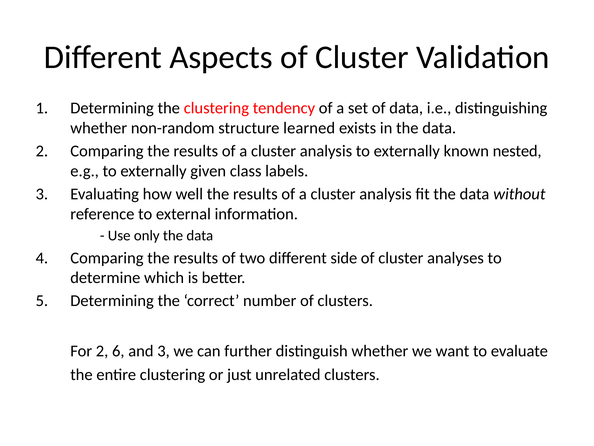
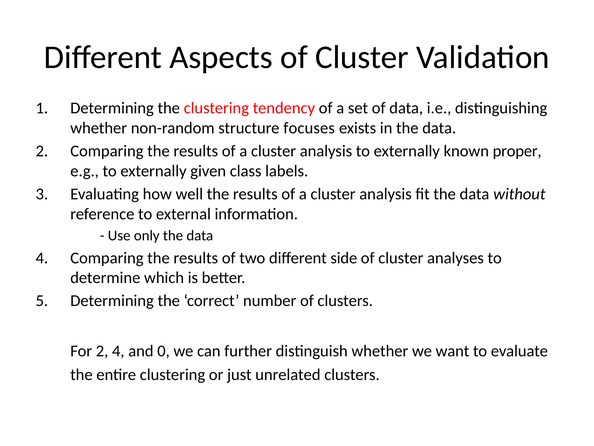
learned: learned -> focuses
nested: nested -> proper
2 6: 6 -> 4
and 3: 3 -> 0
